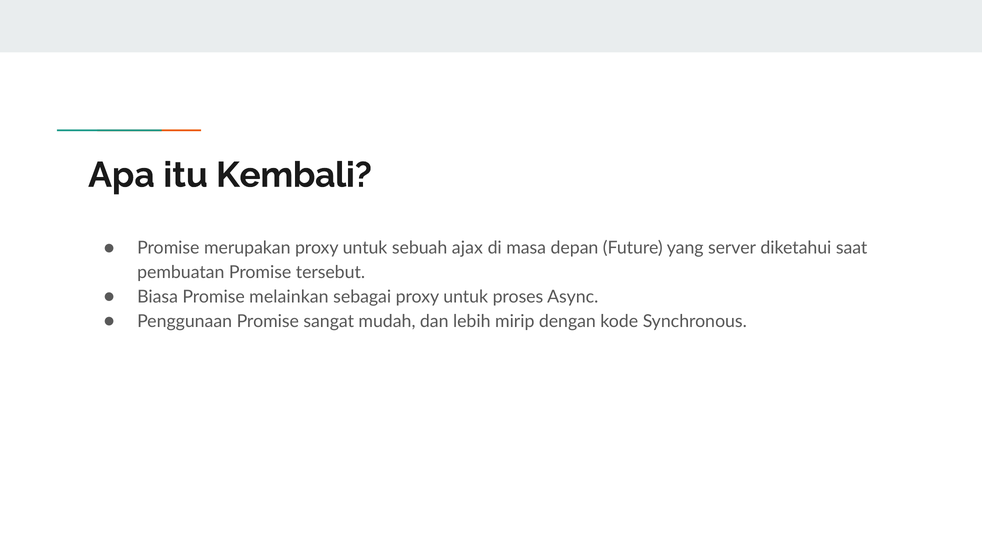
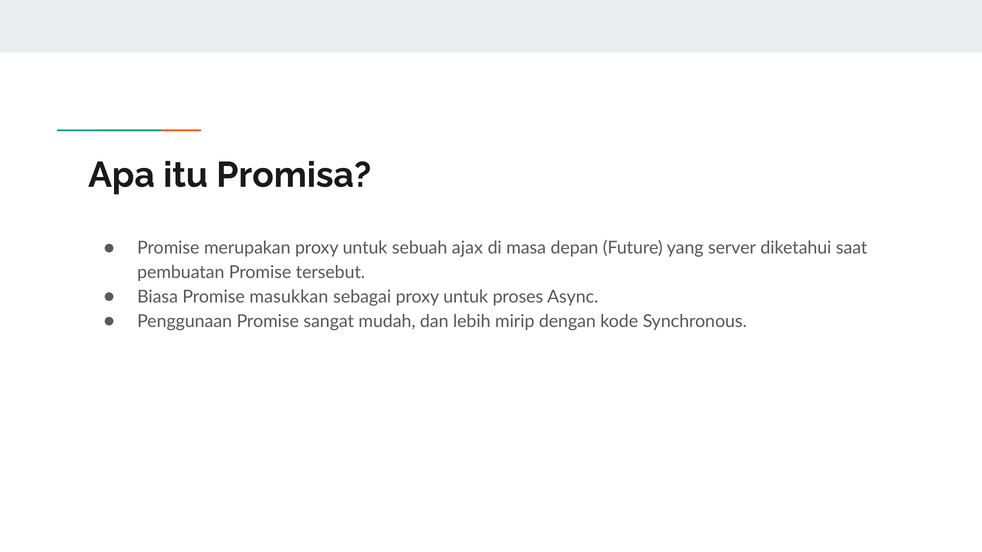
Kembali: Kembali -> Promisa
melainkan: melainkan -> masukkan
